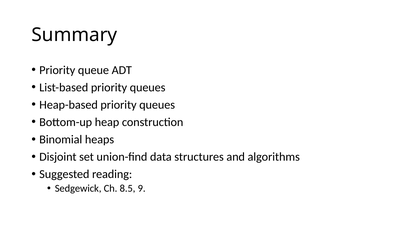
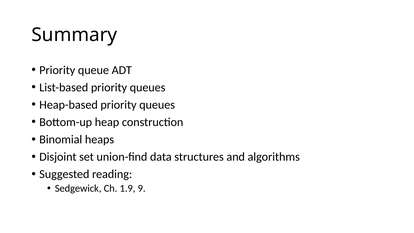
8.5: 8.5 -> 1.9
